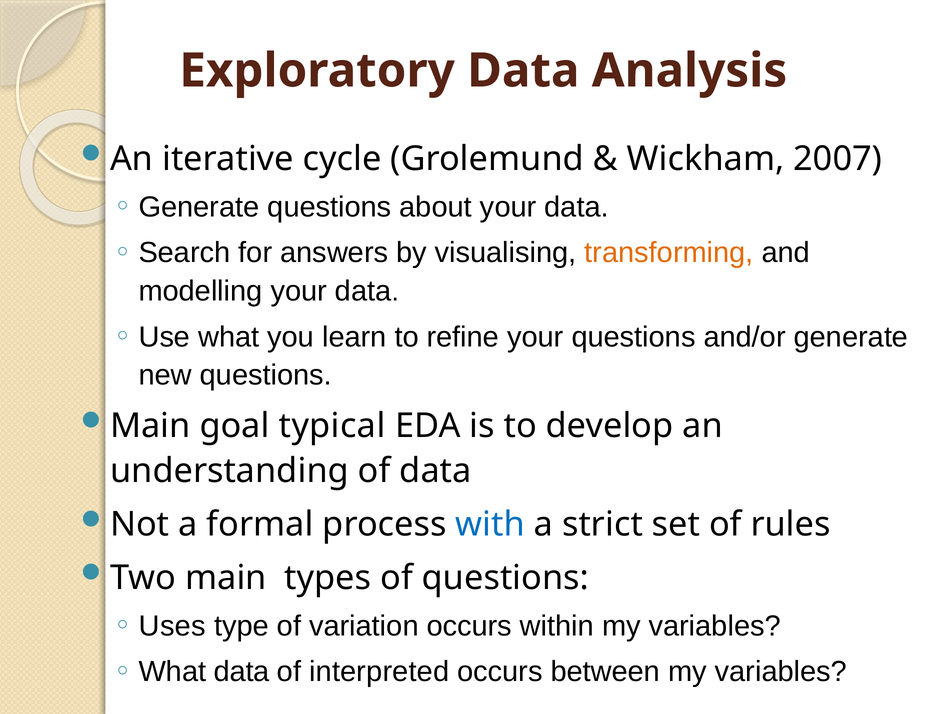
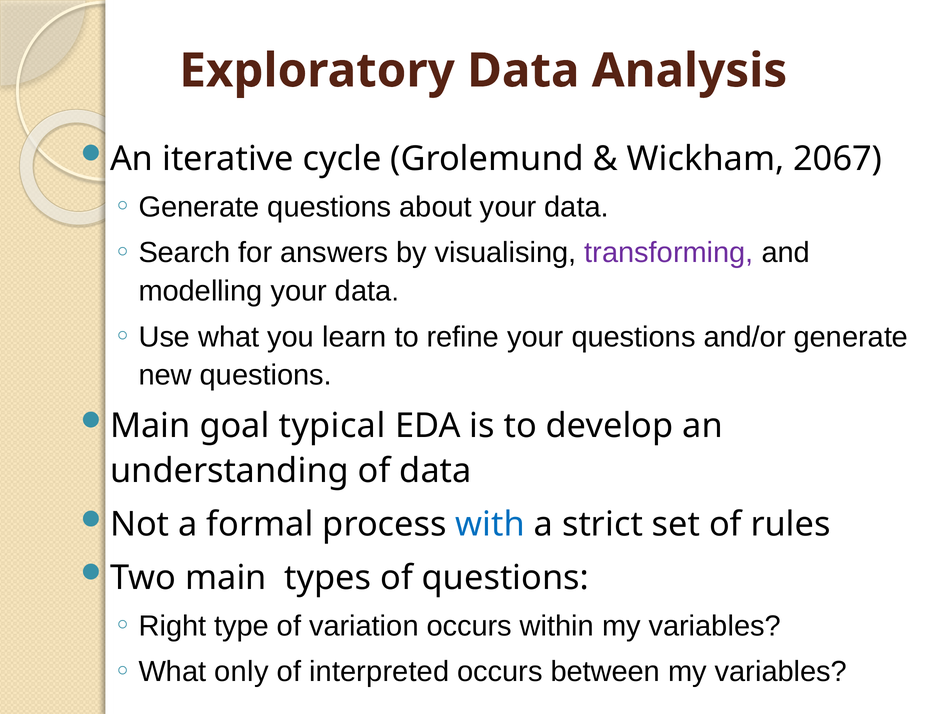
2007: 2007 -> 2067
transforming colour: orange -> purple
Uses: Uses -> Right
What data: data -> only
